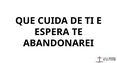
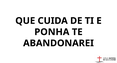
ESPERA: ESPERA -> PONHA
